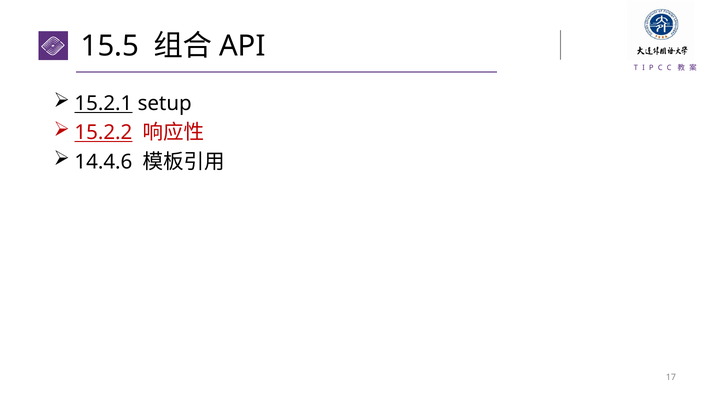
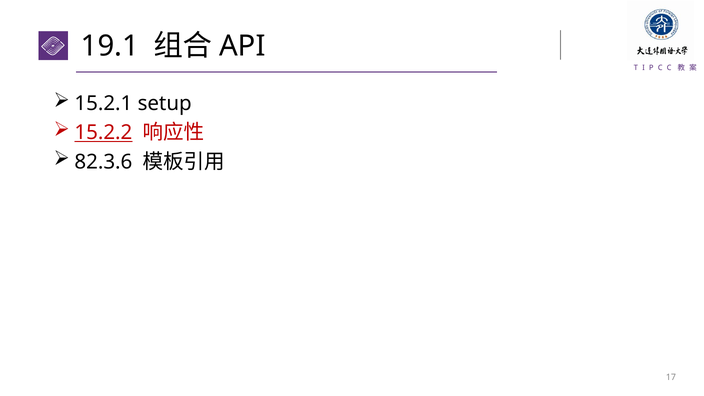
15.5: 15.5 -> 19.1
15.2.1 underline: present -> none
14.4.6: 14.4.6 -> 82.3.6
